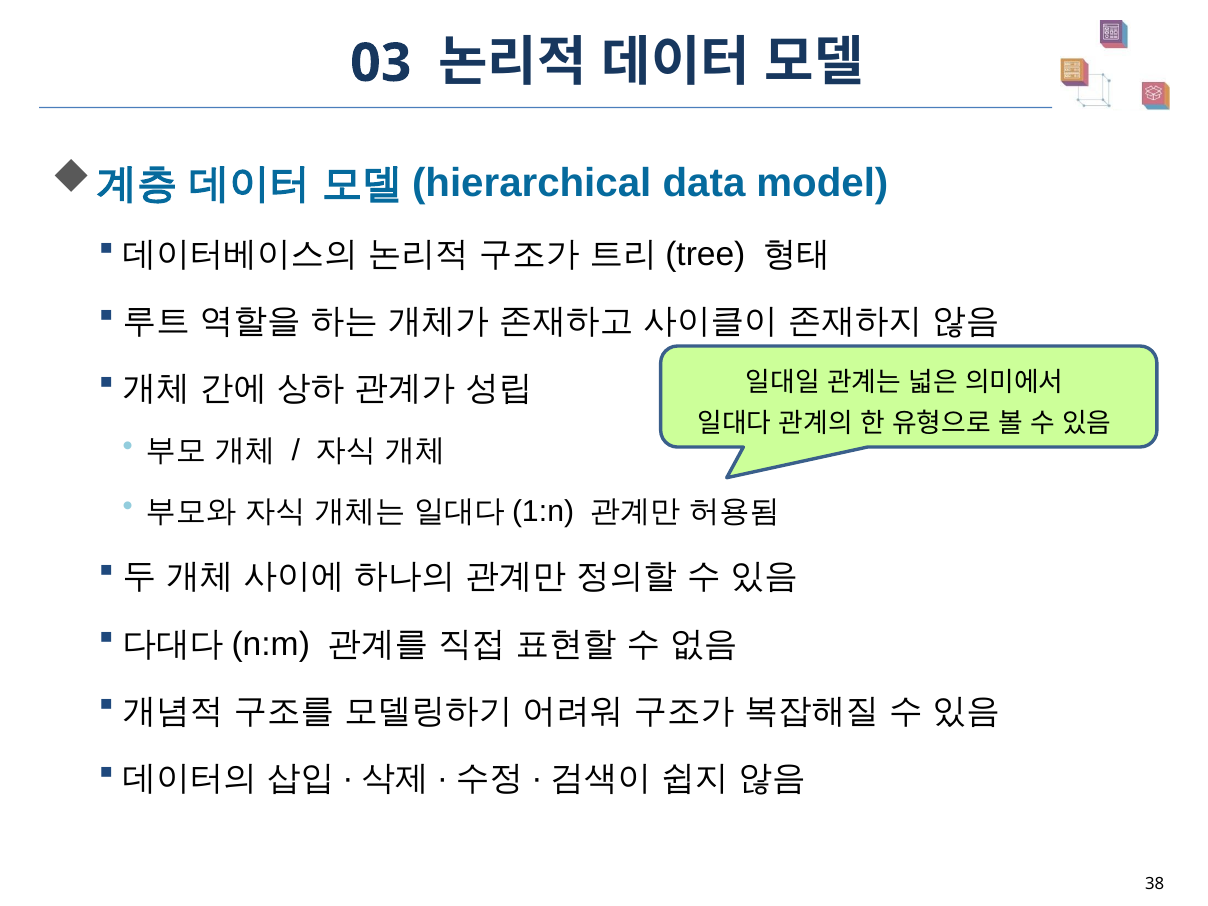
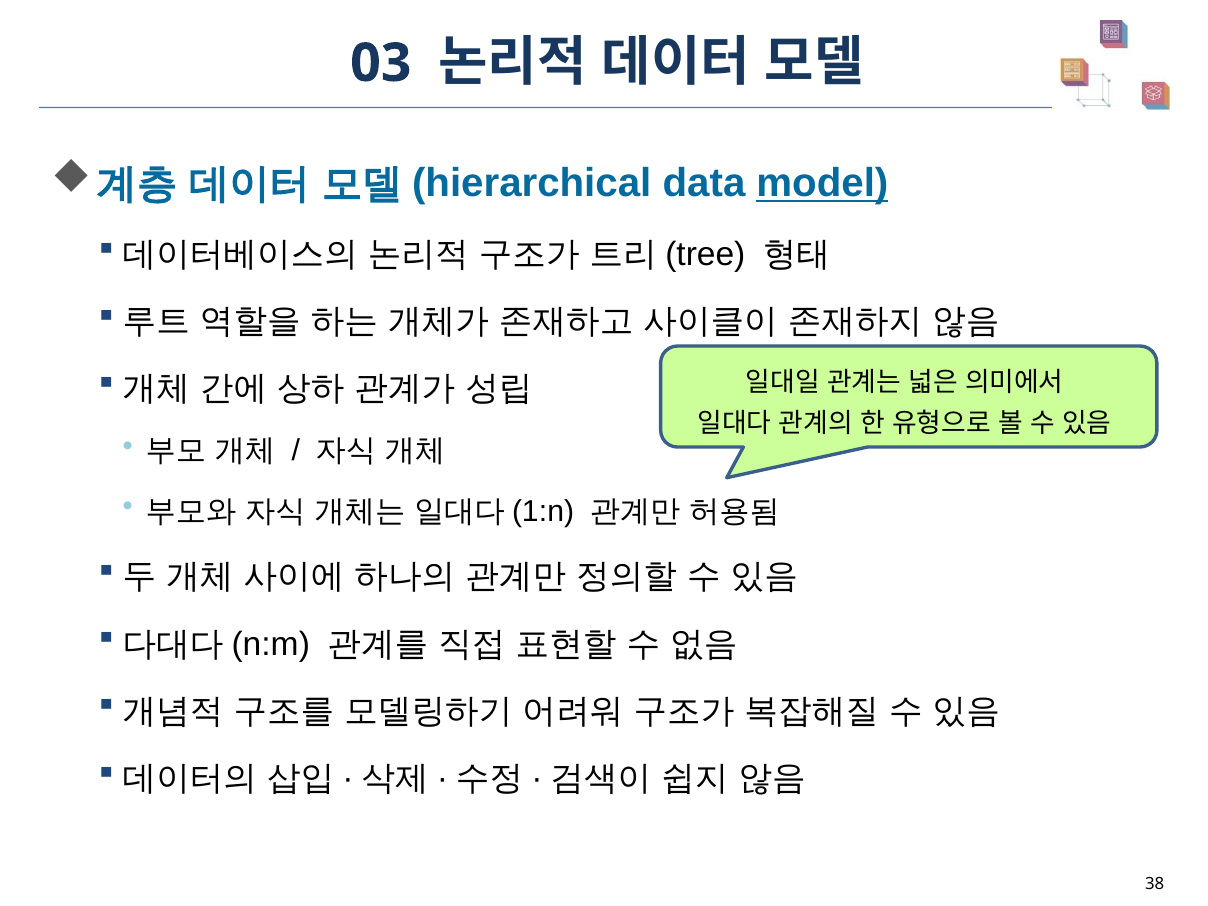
model underline: none -> present
